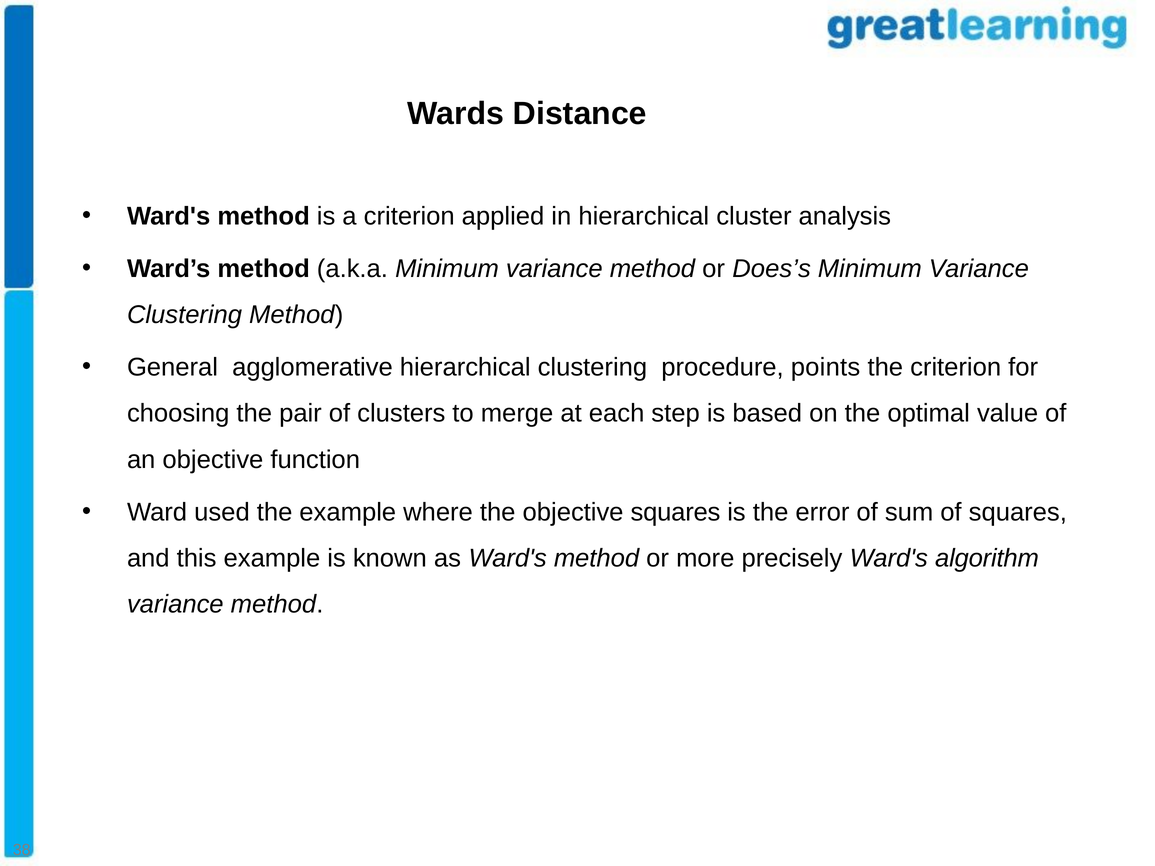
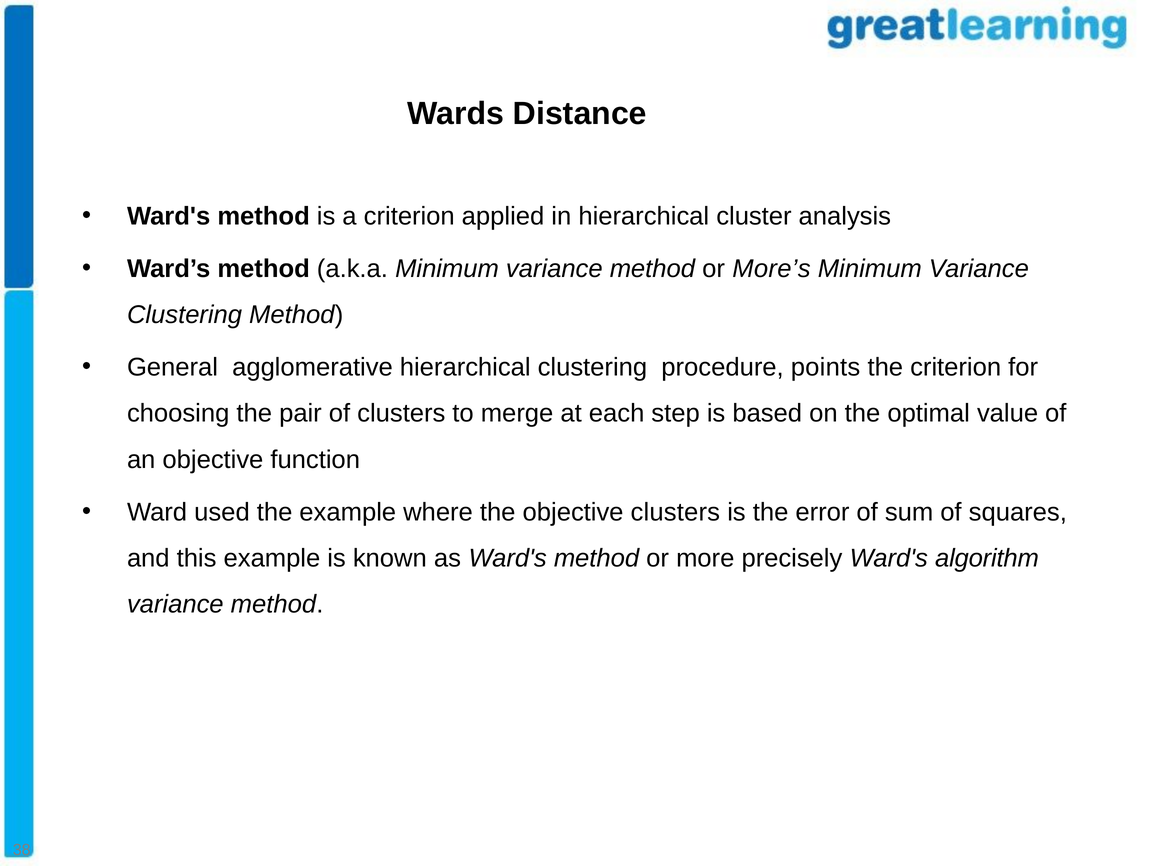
Does’s: Does’s -> More’s
objective squares: squares -> clusters
